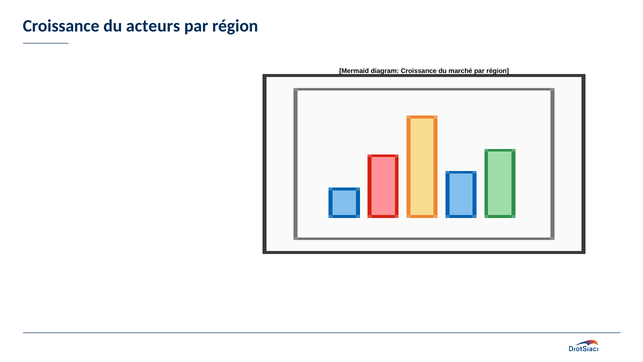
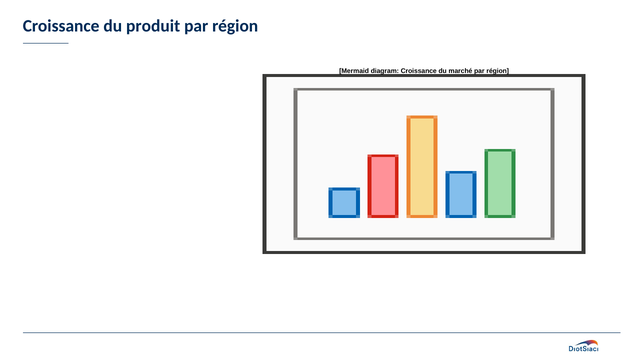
acteurs: acteurs -> produit
